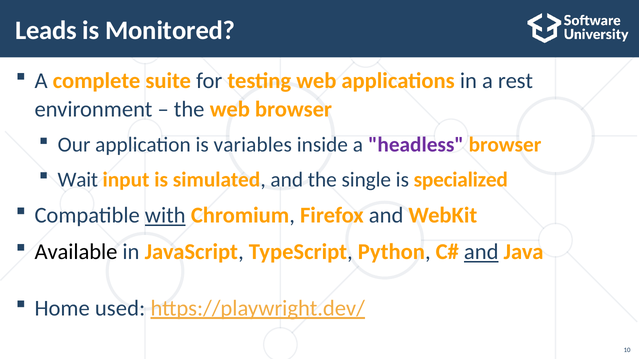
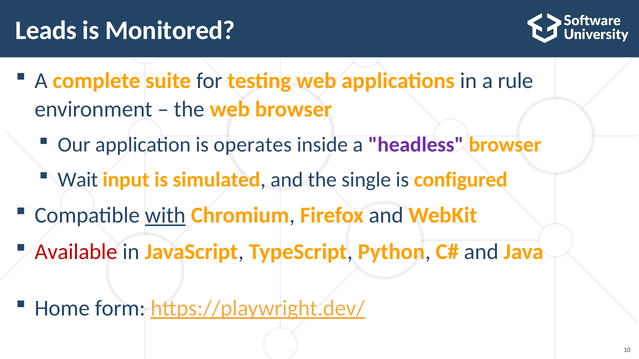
rest: rest -> rule
variables: variables -> operates
specialized: specialized -> configured
Available colour: black -> red
and at (481, 252) underline: present -> none
used: used -> form
